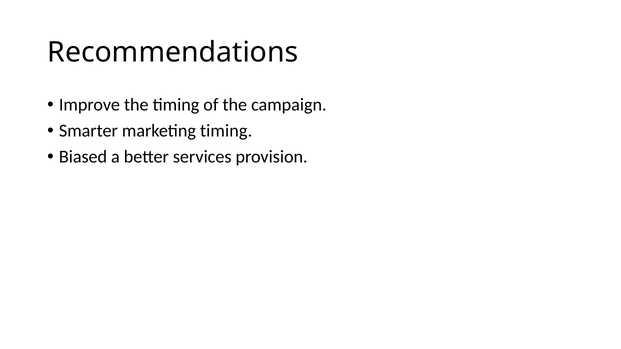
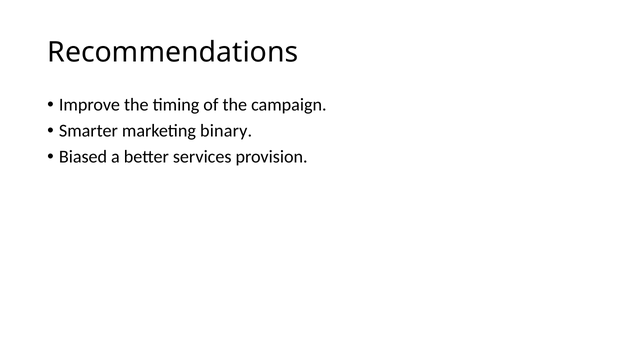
marketing timing: timing -> binary
